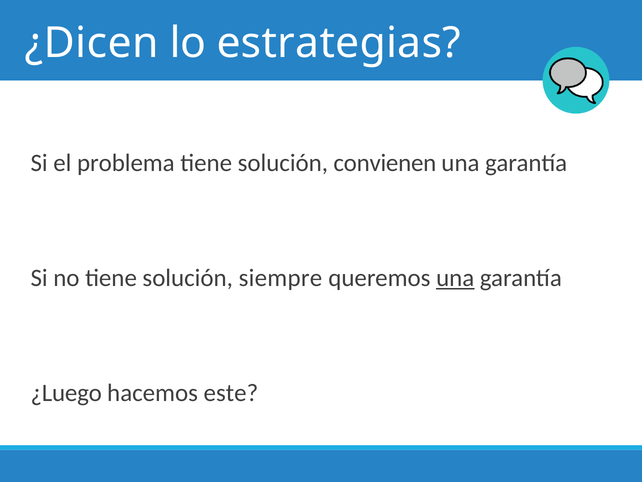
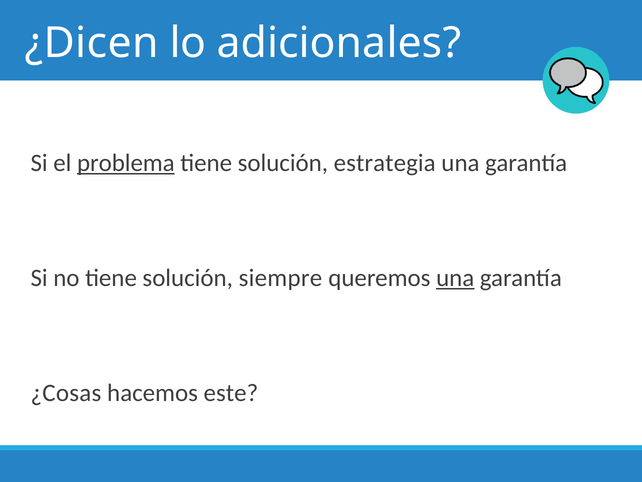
estrategias: estrategias -> adicionales
problema underline: none -> present
convienen: convienen -> estrategia
¿Luego: ¿Luego -> ¿Cosas
